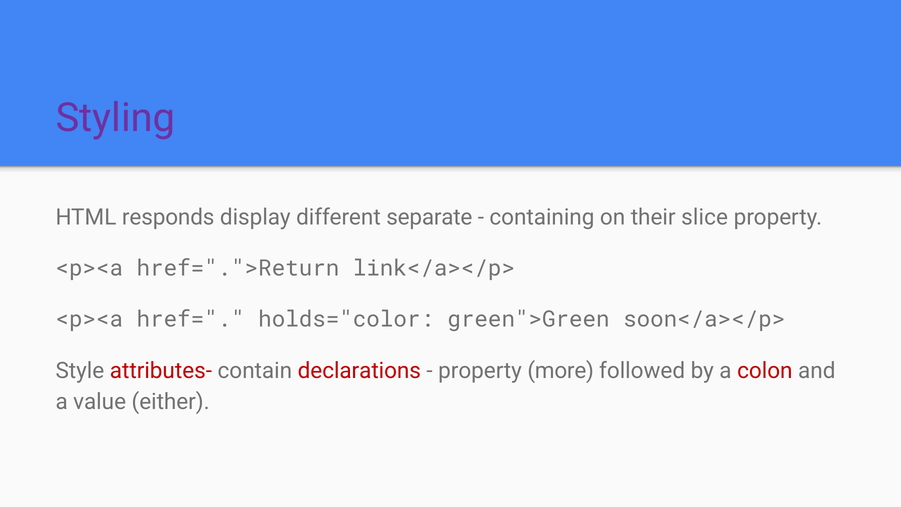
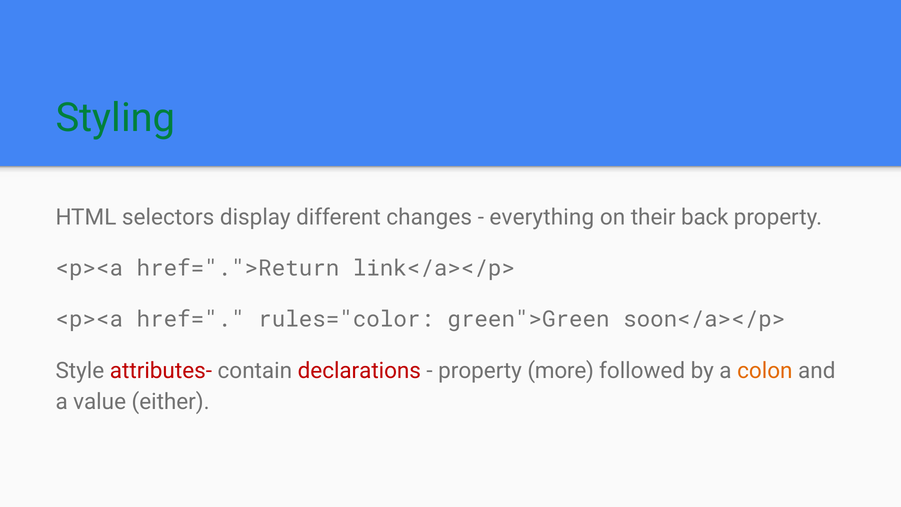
Styling colour: purple -> green
responds: responds -> selectors
separate: separate -> changes
containing: containing -> everything
slice: slice -> back
holds="color: holds="color -> rules="color
colon colour: red -> orange
